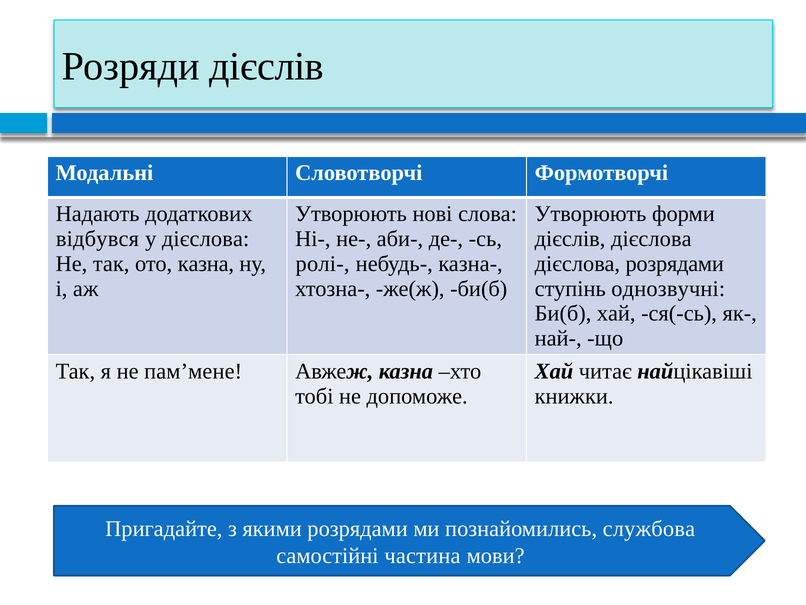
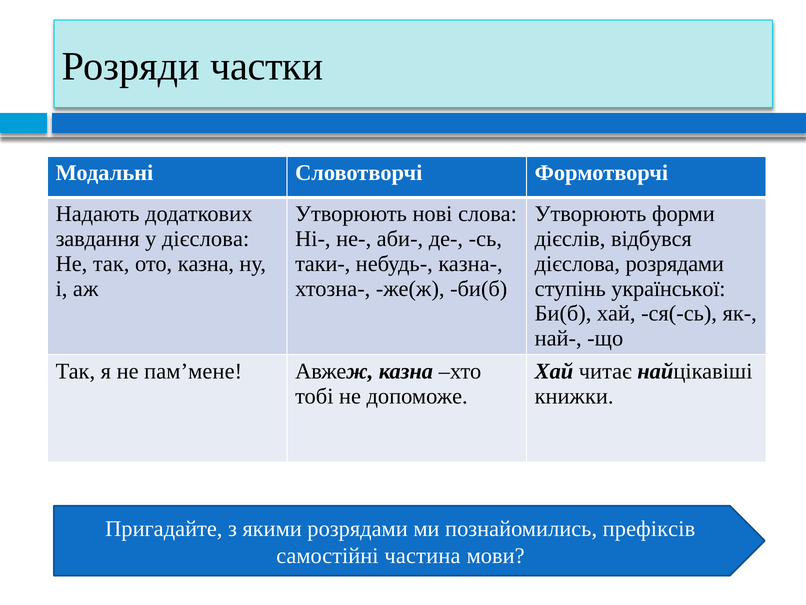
Розряди дієслів: дієслів -> частки
відбувся: відбувся -> завдання
дієслів дієслова: дієслова -> відбувся
ролі-: ролі- -> таки-
однозвучні: однозвучні -> української
службова: службова -> префіксів
